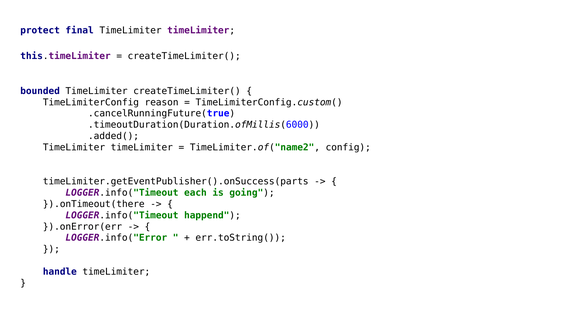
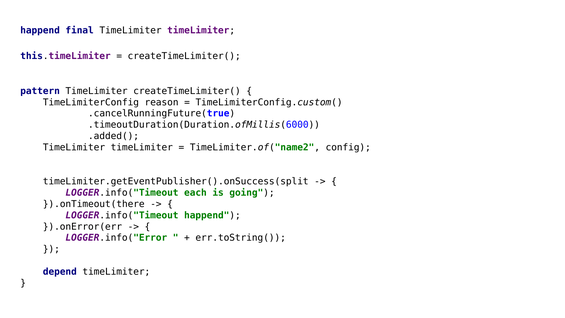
protect at (40, 30): protect -> happend
bounded: bounded -> pattern
timeLimiter.getEventPublisher().onSuccess(parts: timeLimiter.getEventPublisher().onSuccess(parts -> timeLimiter.getEventPublisher().onSuccess(split
handle: handle -> depend
